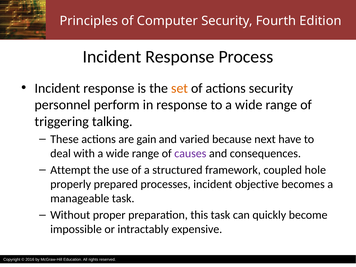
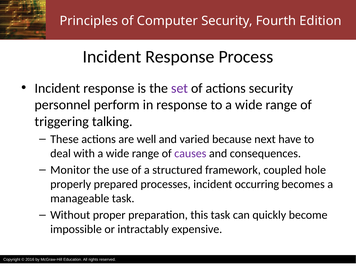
set colour: orange -> purple
gain: gain -> well
Attempt: Attempt -> Monitor
objective: objective -> occurring
